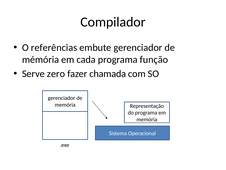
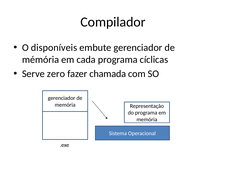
referências: referências -> disponíveis
função: função -> cíclicas
